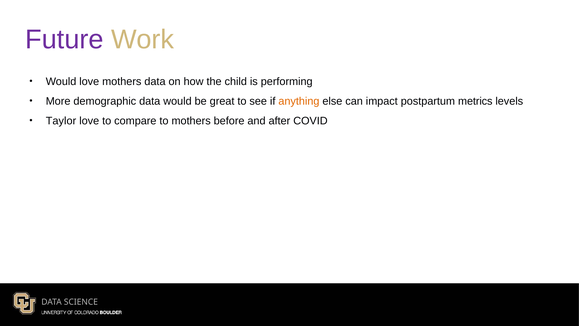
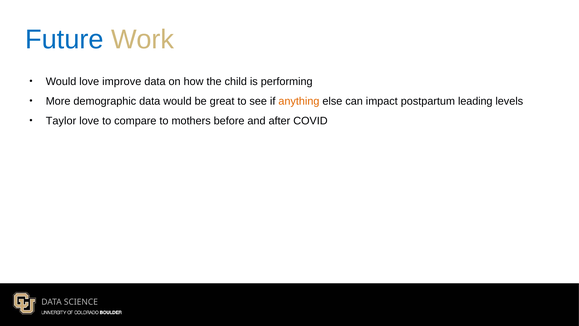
Future colour: purple -> blue
love mothers: mothers -> improve
metrics: metrics -> leading
